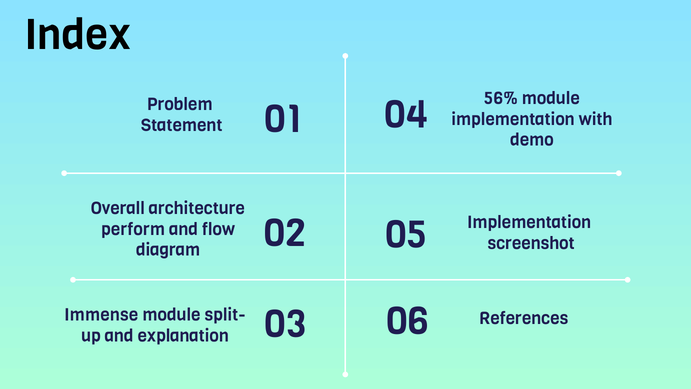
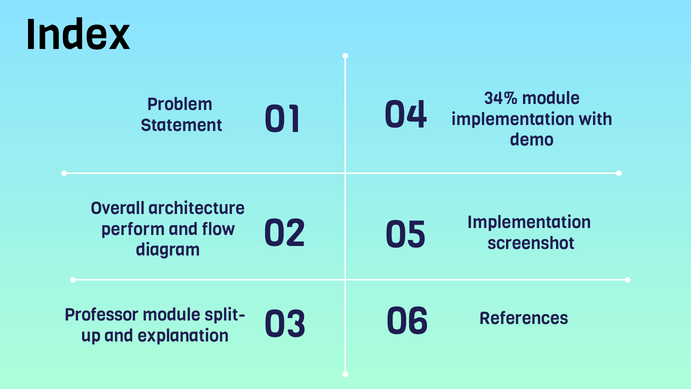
56%: 56% -> 34%
Immense: Immense -> Professor
